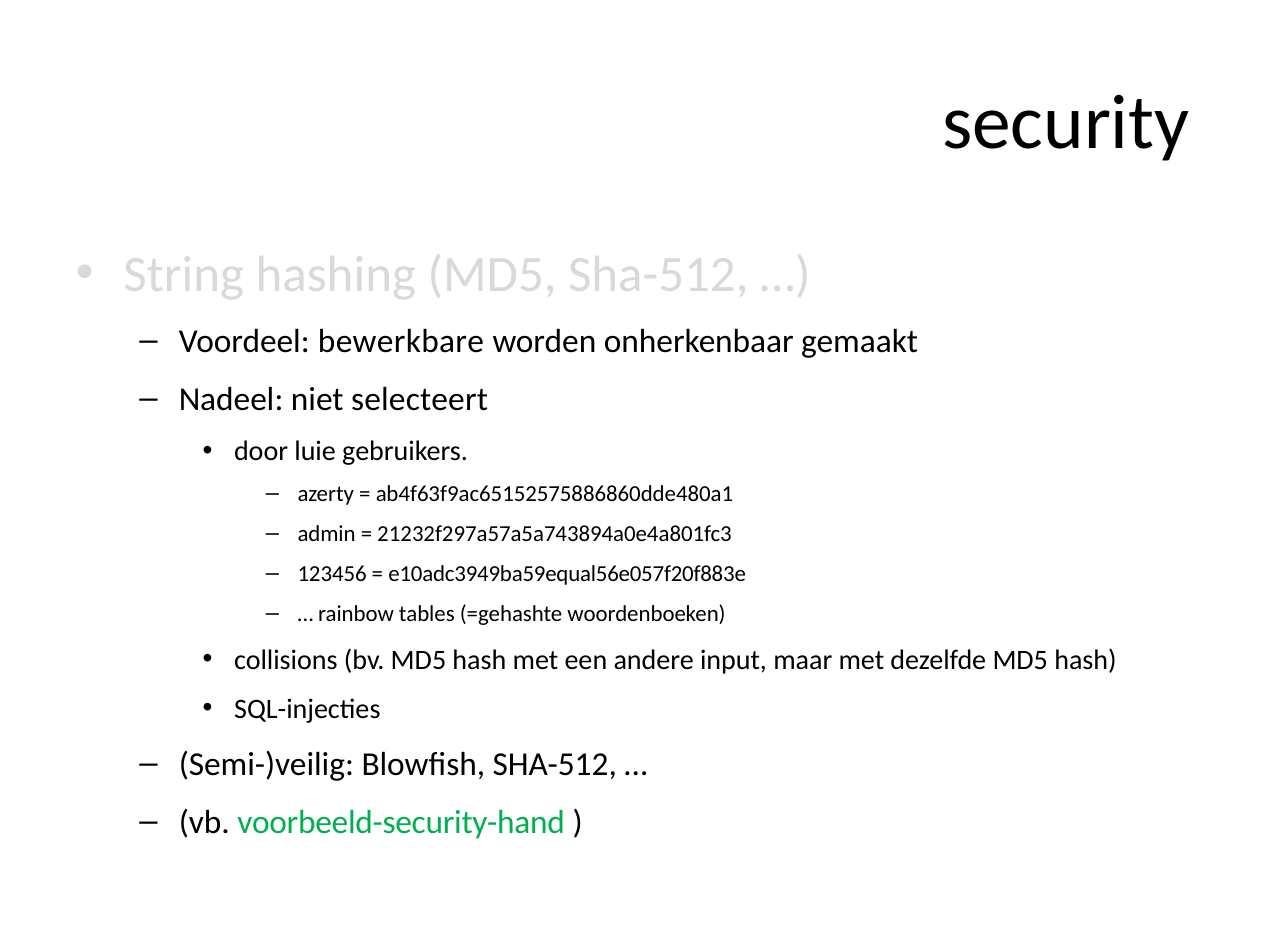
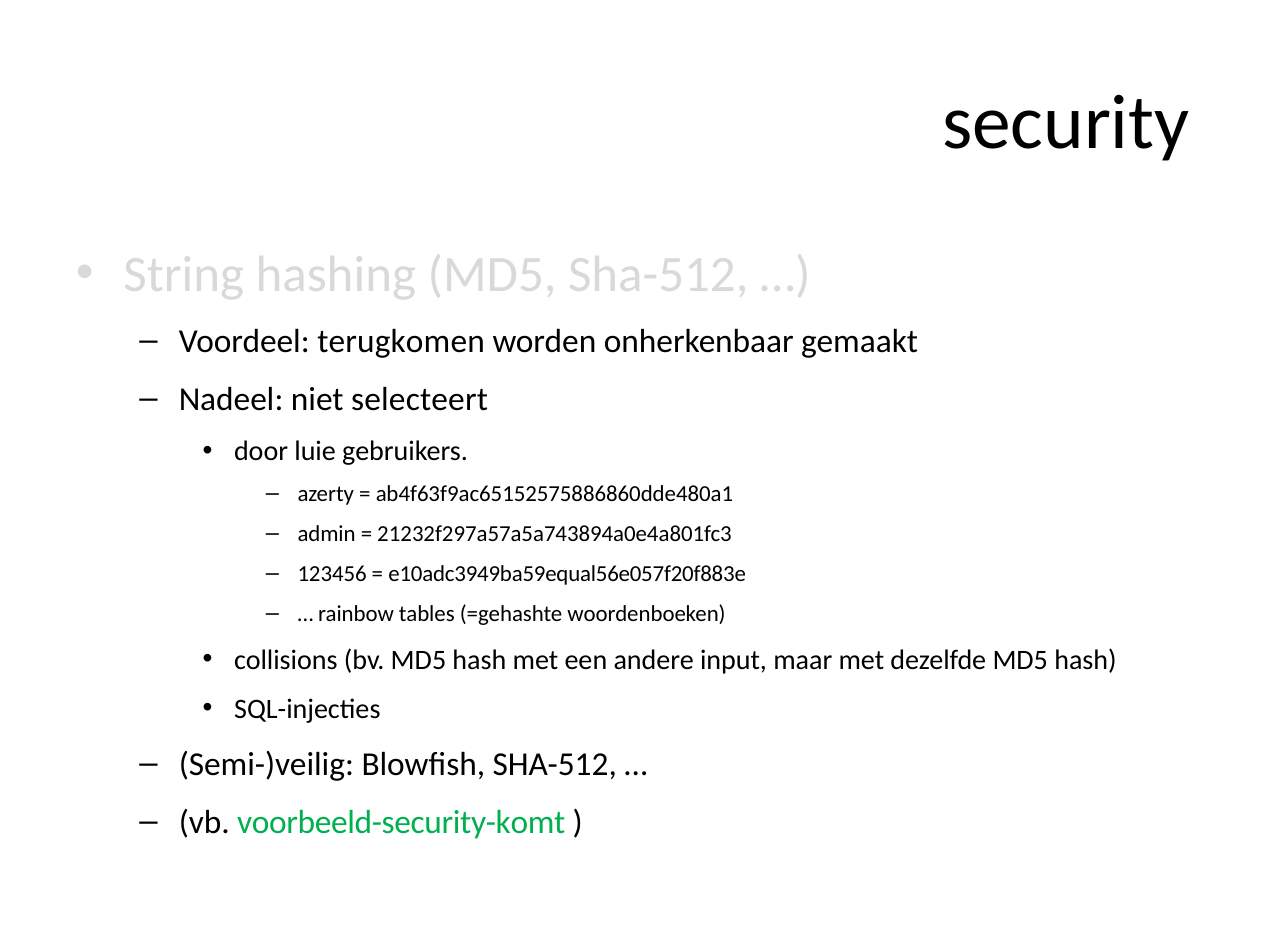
bewerkbare: bewerkbare -> terugkomen
voorbeeld-security-hand: voorbeeld-security-hand -> voorbeeld-security-komt
